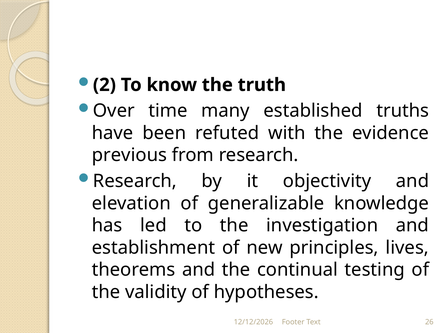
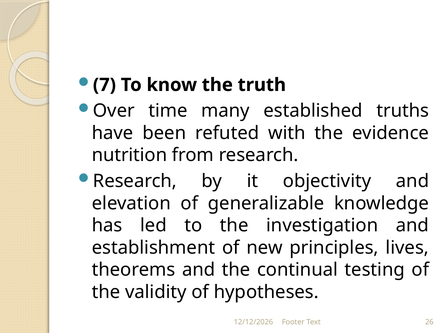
2: 2 -> 7
previous: previous -> nutrition
